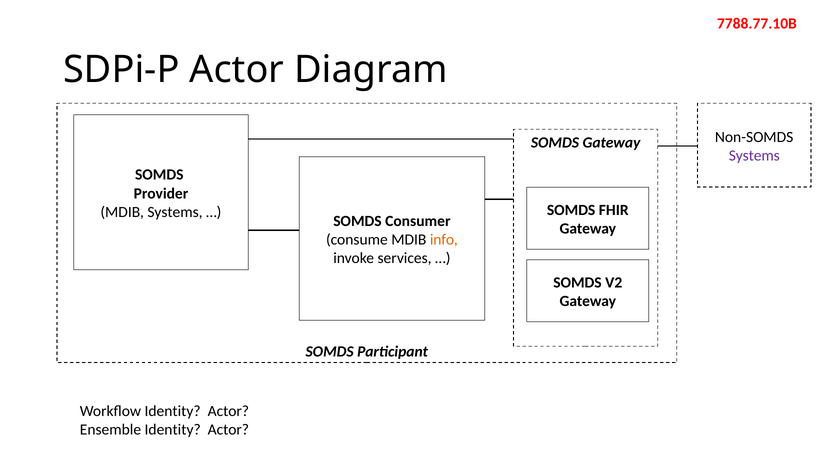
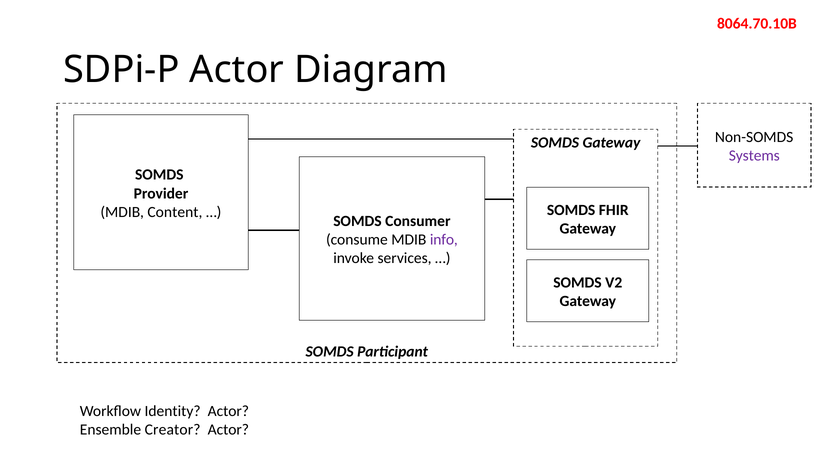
7788.77.10B: 7788.77.10B -> 8064.70.10B
MDIB Systems: Systems -> Content
info colour: orange -> purple
Ensemble Identity: Identity -> Creator
